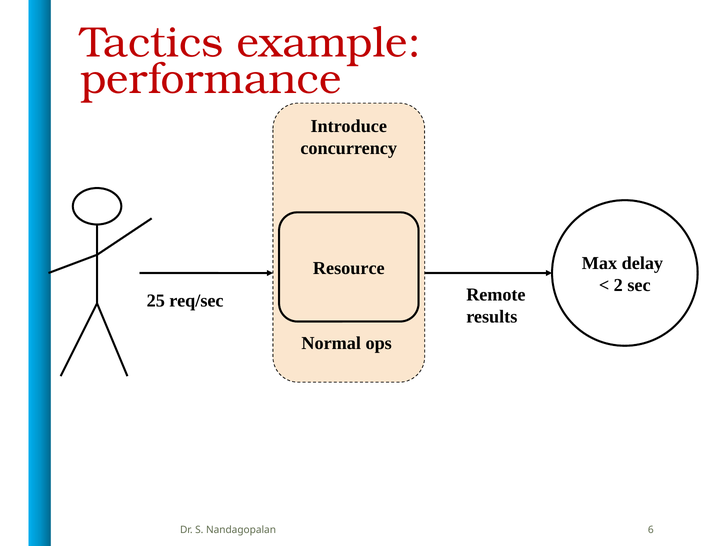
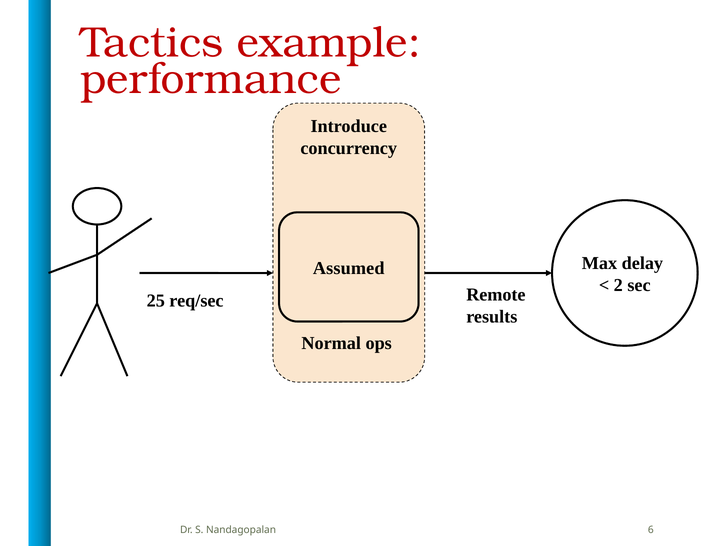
Resource: Resource -> Assumed
